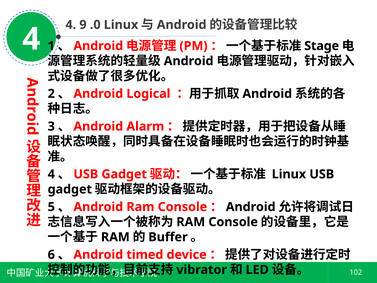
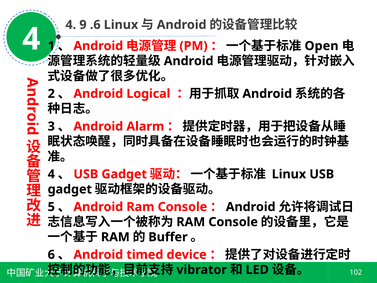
.0: .0 -> .6
Stage: Stage -> Open
